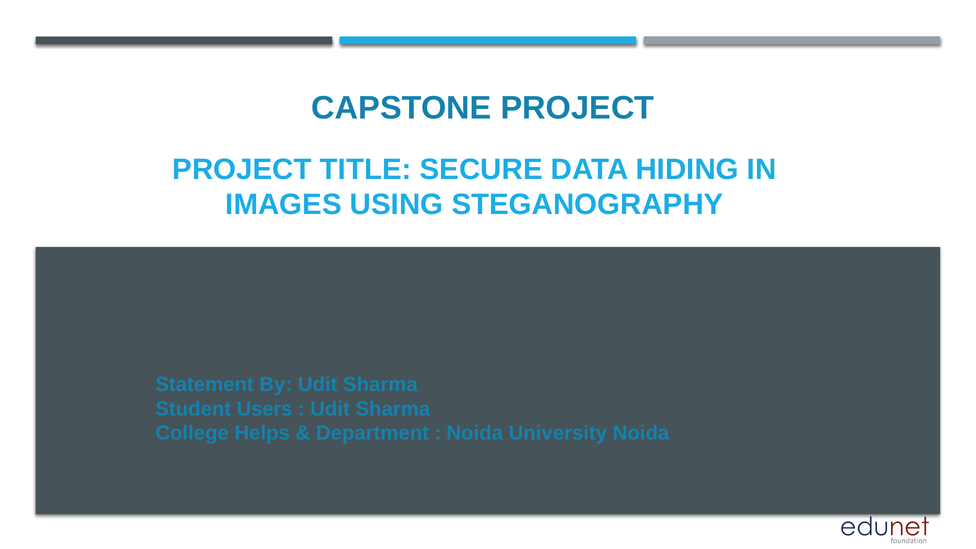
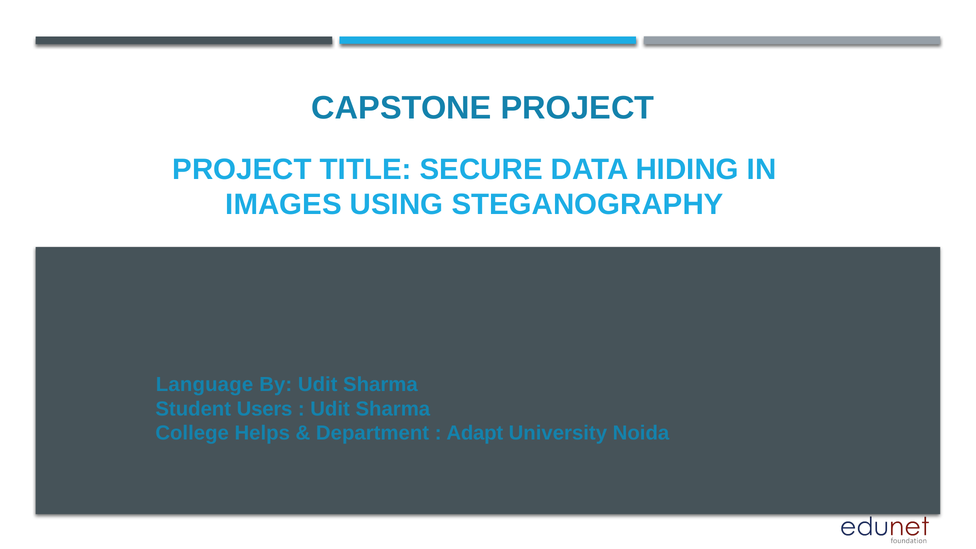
Statement: Statement -> Language
Noida at (475, 433): Noida -> Adapt
